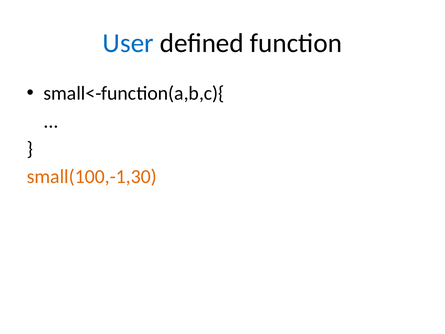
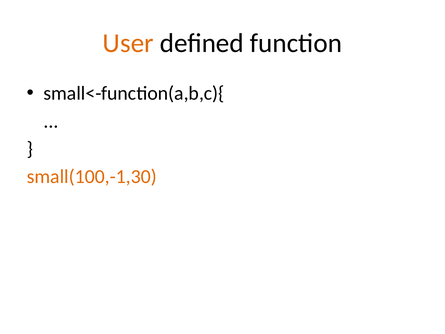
User colour: blue -> orange
